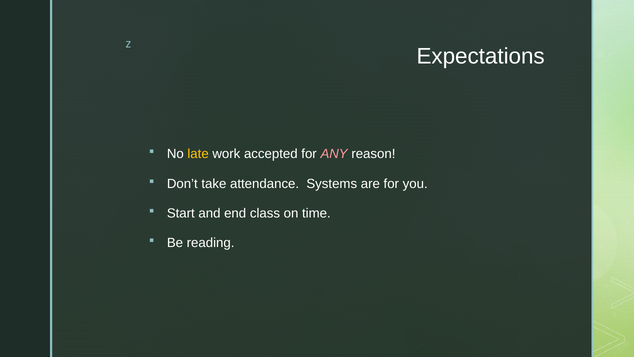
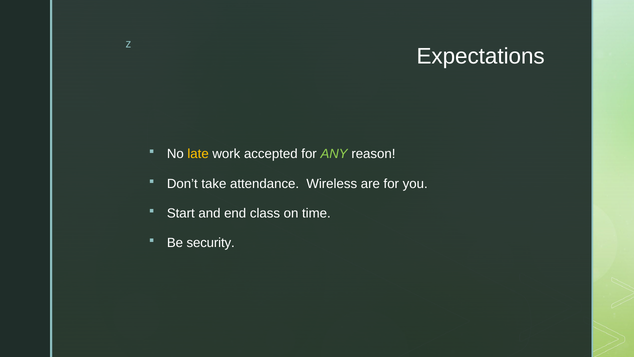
ANY colour: pink -> light green
Systems: Systems -> Wireless
reading: reading -> security
